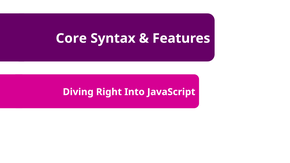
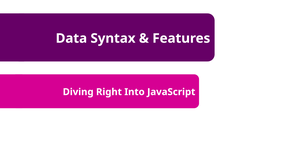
Core: Core -> Data
